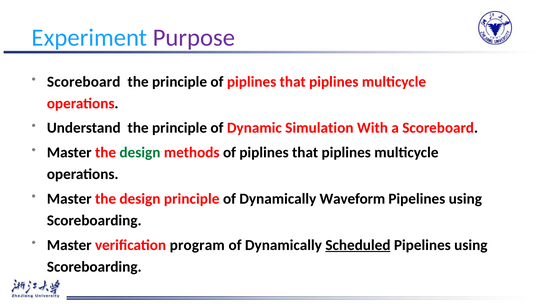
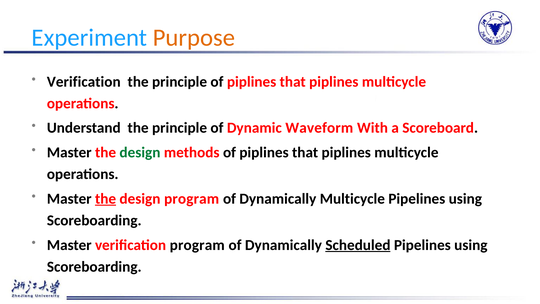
Purpose colour: purple -> orange
Scoreboard at (84, 82): Scoreboard -> Verification
Simulation: Simulation -> Waveform
the at (106, 199) underline: none -> present
design principle: principle -> program
Dynamically Waveform: Waveform -> Multicycle
